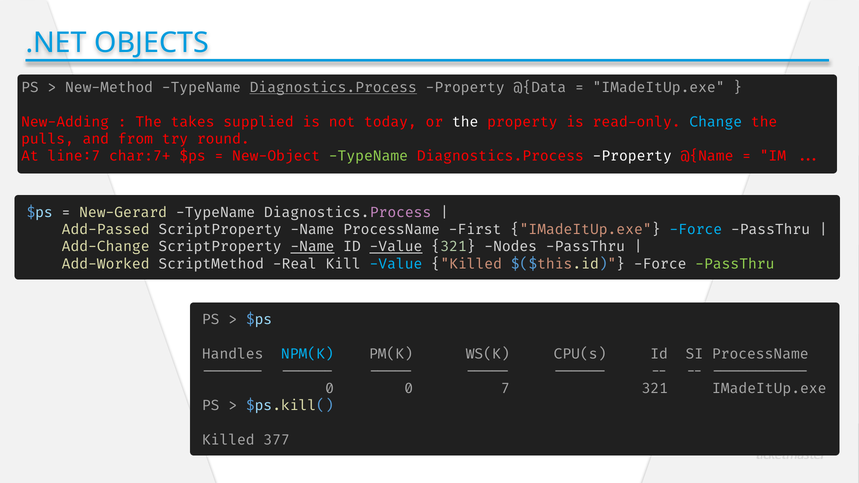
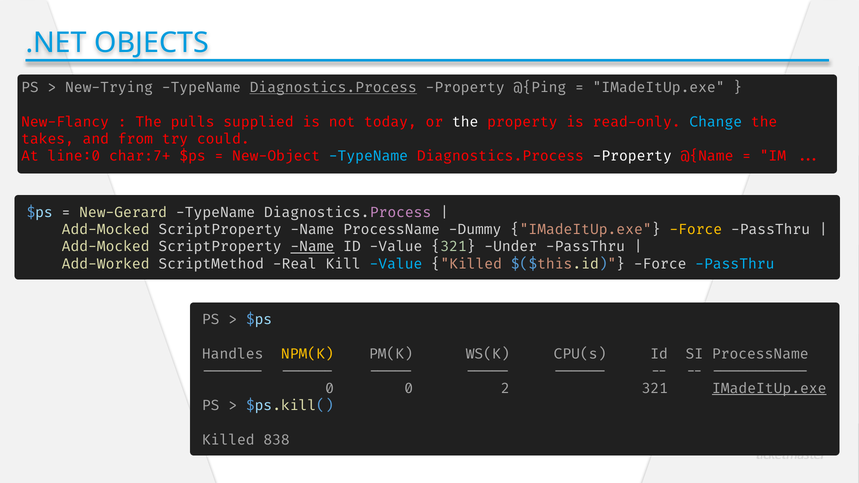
New-Method: New-Method -> New-Trying
@{Data: @{Data -> @{Ping
New-Adding: New-Adding -> New-Flancy
takes: takes -> pulls
pulls: pulls -> takes
round: round -> could
line:7: line:7 -> line:0
TypeName at (368, 156) colour: light green -> light blue
Add-Passed at (106, 230): Add-Passed -> Add-Mocked
First: First -> Dummy
Force at (696, 230) colour: light blue -> yellow
Add-Change at (106, 247): Add-Change -> Add-Mocked
Value at (396, 247) underline: present -> none
Nodes: Nodes -> Under
PassThru at (735, 264) colour: light green -> light blue
NPM(K colour: light blue -> yellow
7: 7 -> 2
IMadeItUp.exe at (769, 389) underline: none -> present
377: 377 -> 838
